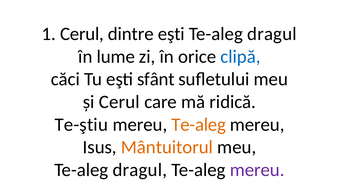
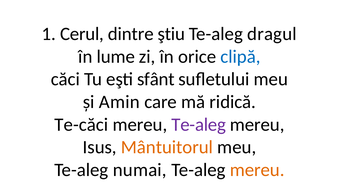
dintre eşti: eşti -> ştiu
și Cerul: Cerul -> Amin
Te-ştiu: Te-ştiu -> Te-căci
Te-aleg at (199, 124) colour: orange -> purple
dragul at (140, 170): dragul -> numai
mereu at (257, 170) colour: purple -> orange
